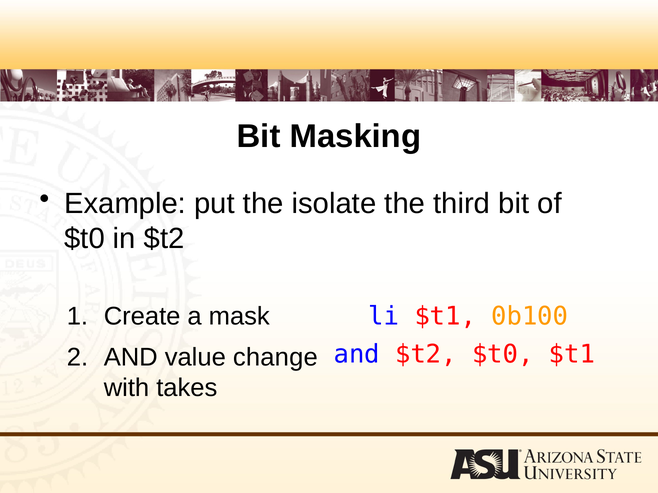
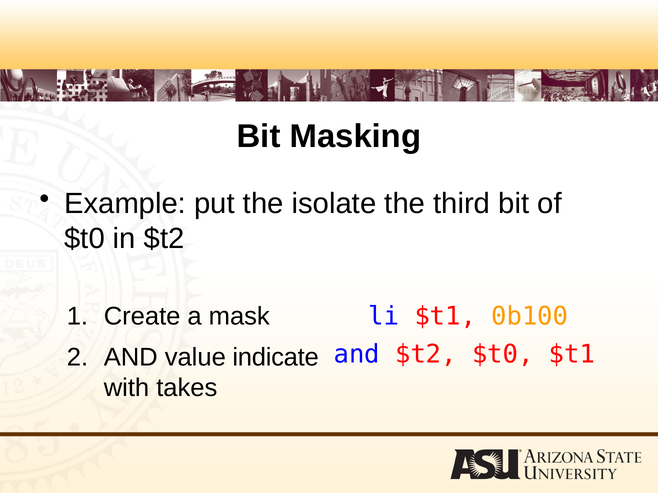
change: change -> indicate
